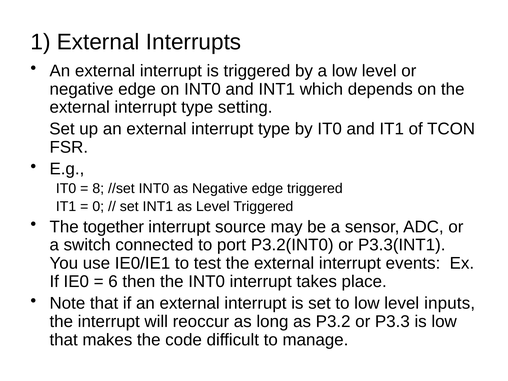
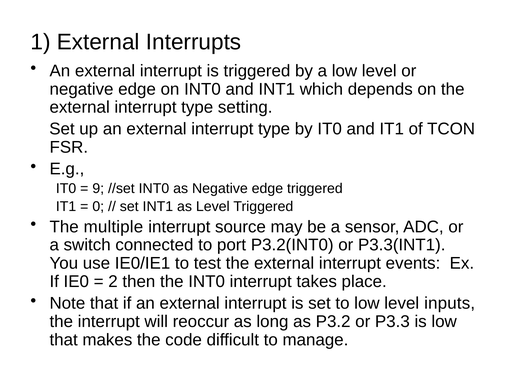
8: 8 -> 9
together: together -> multiple
6: 6 -> 2
